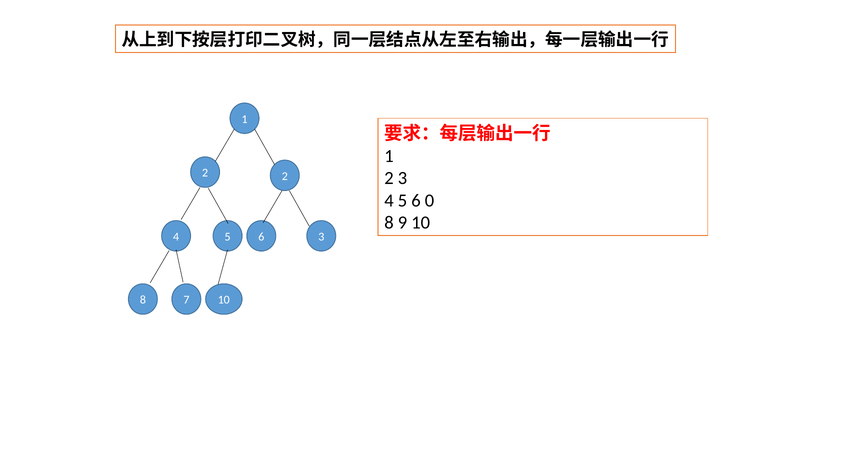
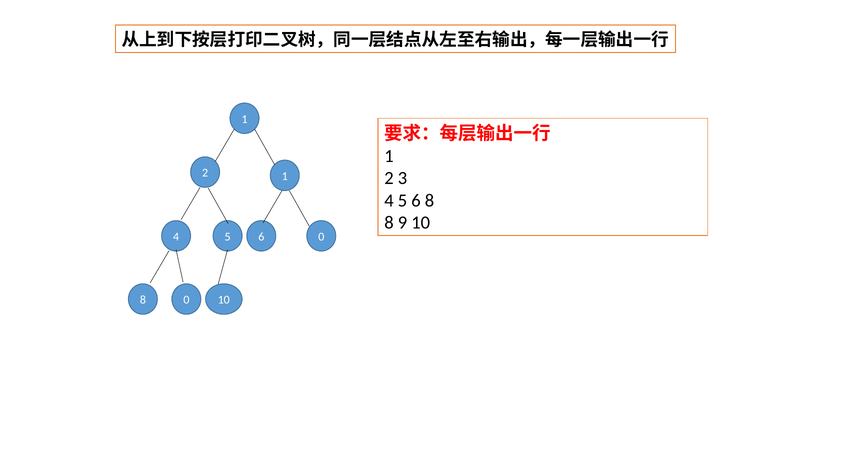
2 2: 2 -> 1
5 6 0: 0 -> 8
5 3: 3 -> 0
8 7: 7 -> 0
